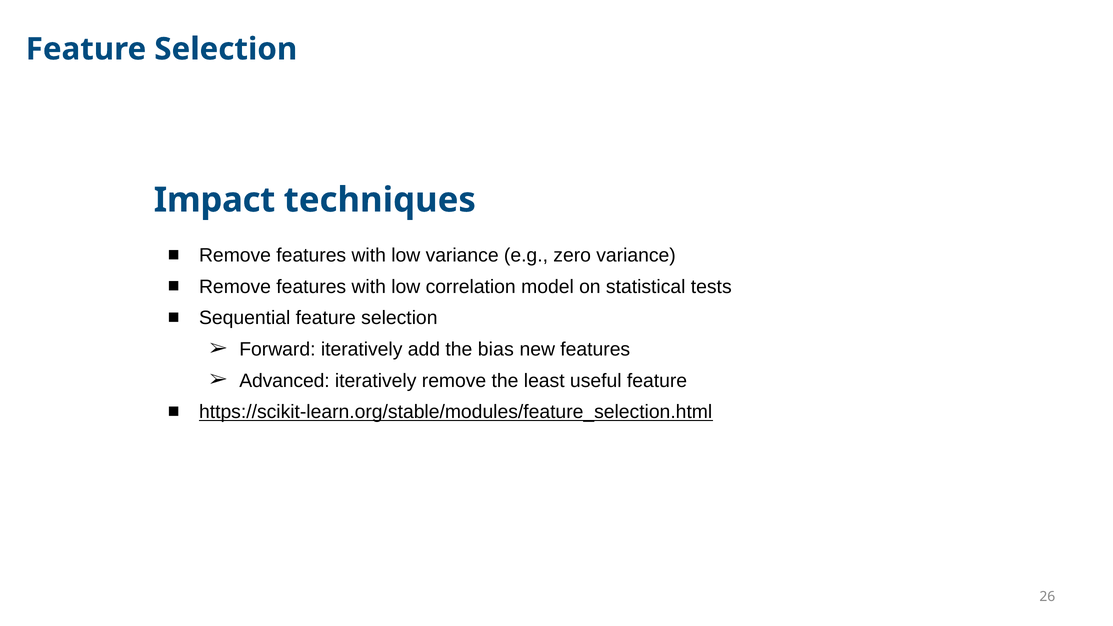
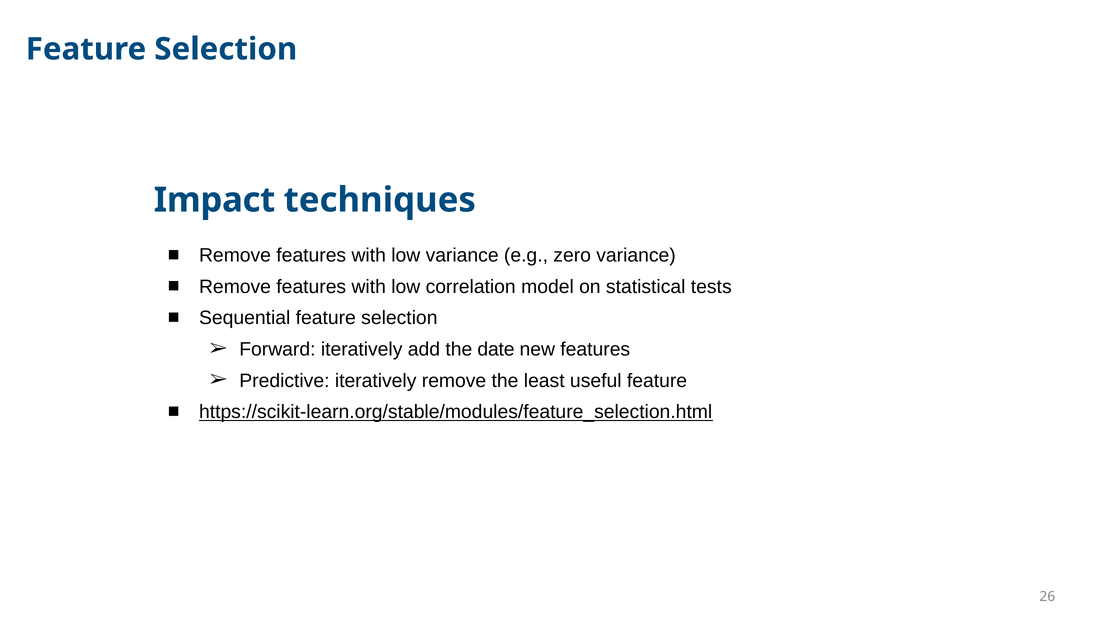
bias: bias -> date
Advanced: Advanced -> Predictive
